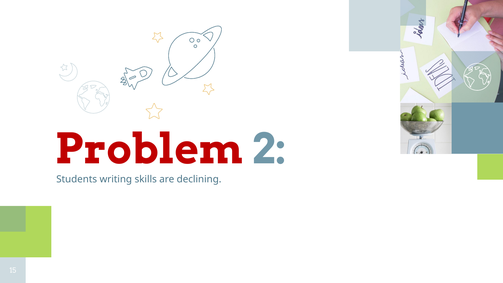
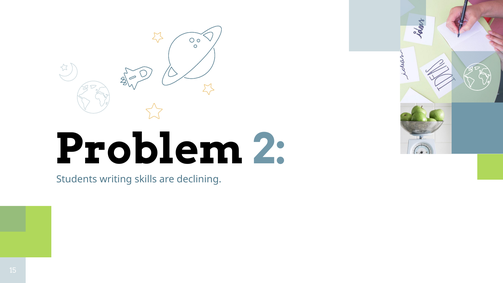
Problem colour: red -> black
